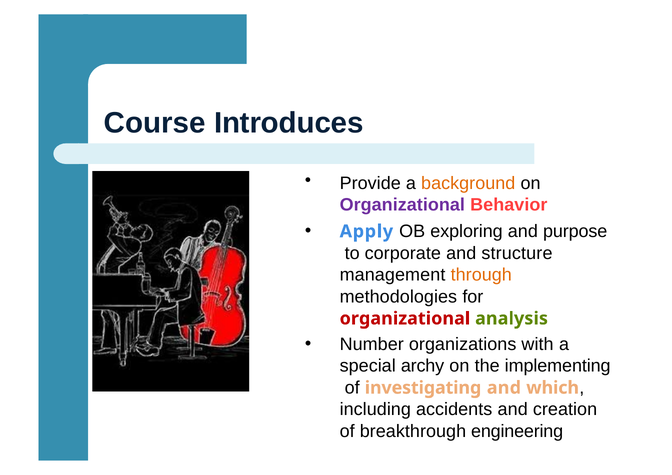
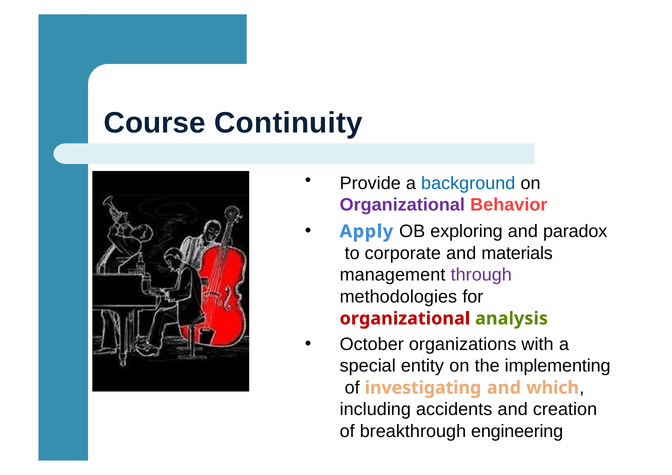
Introduces: Introduces -> Continuity
background colour: orange -> blue
purpose: purpose -> paradox
structure: structure -> materials
through colour: orange -> purple
Number: Number -> October
archy: archy -> entity
